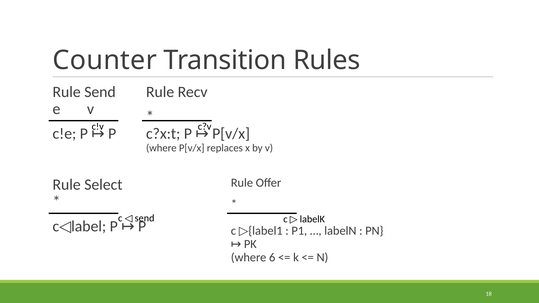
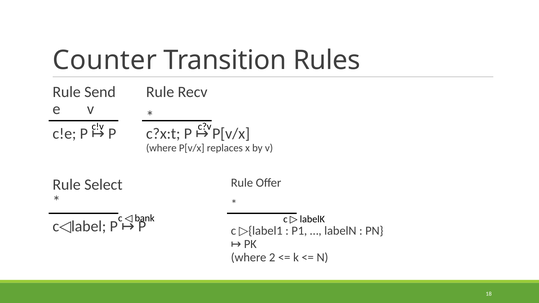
c send: send -> bank
6: 6 -> 2
